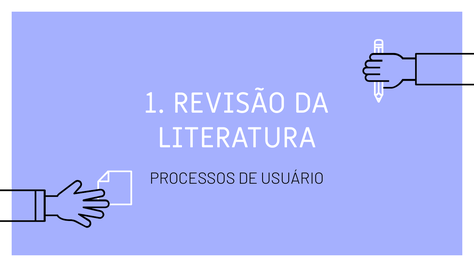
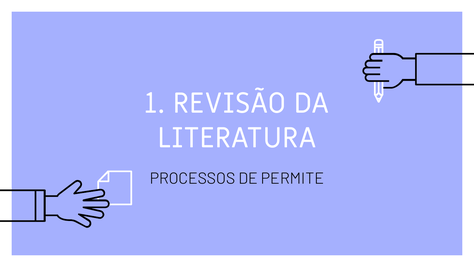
USUÁRIO: USUÁRIO -> PERMITE
